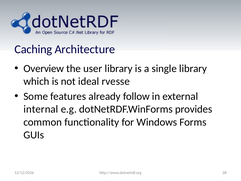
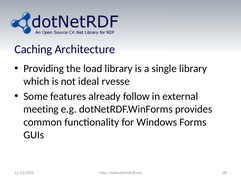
Overview: Overview -> Providing
user: user -> load
internal: internal -> meeting
